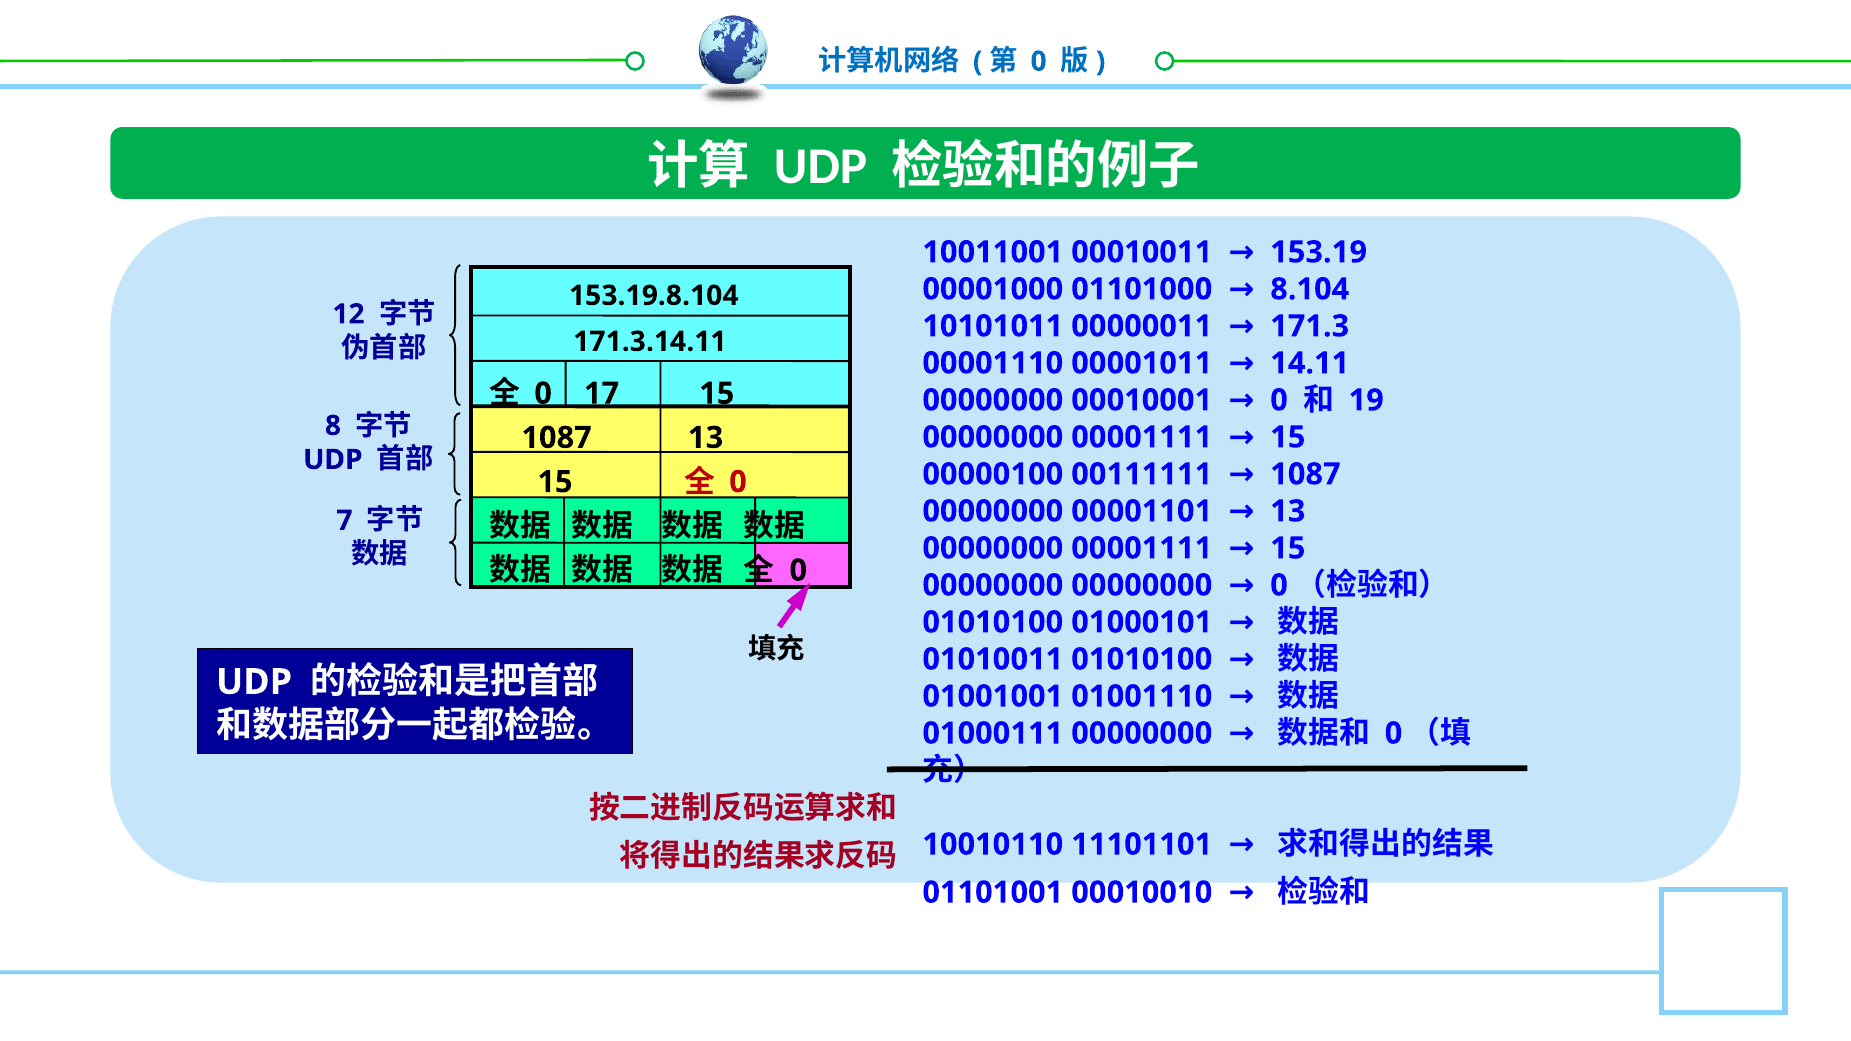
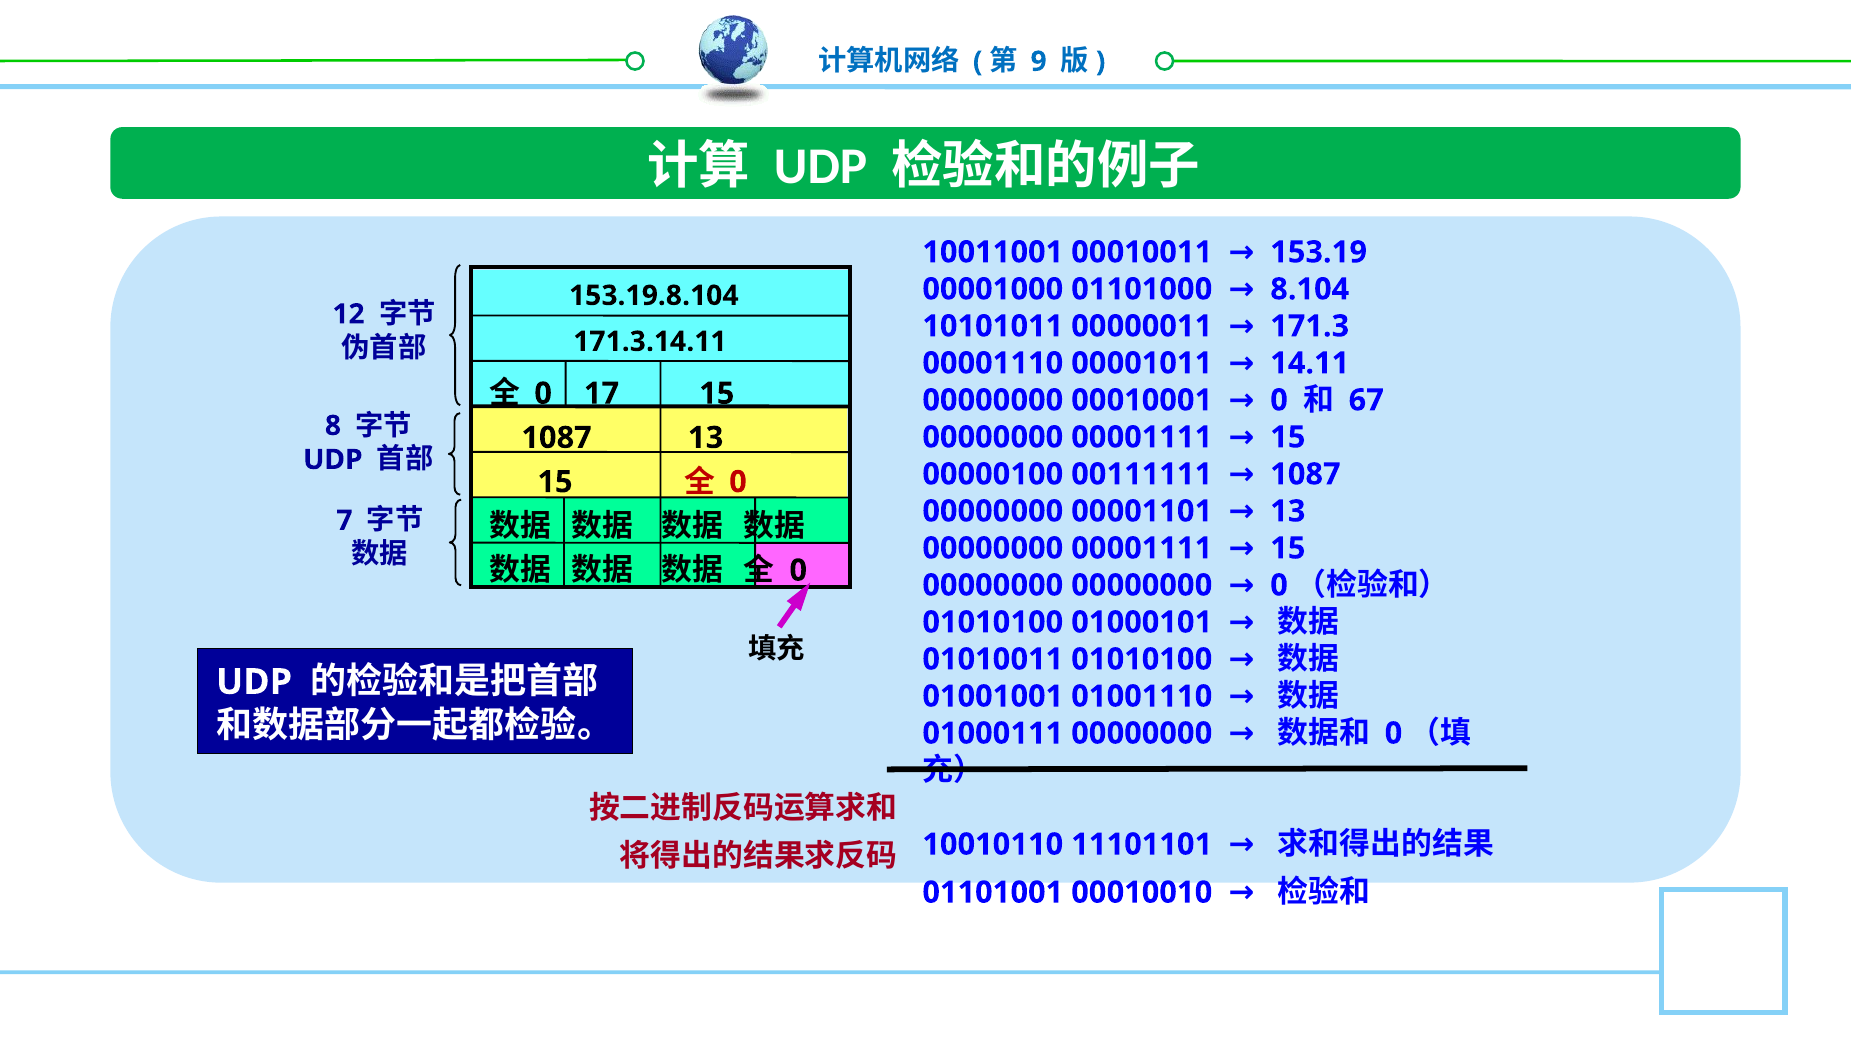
0 at (1039, 62): 0 -> 9
19: 19 -> 67
